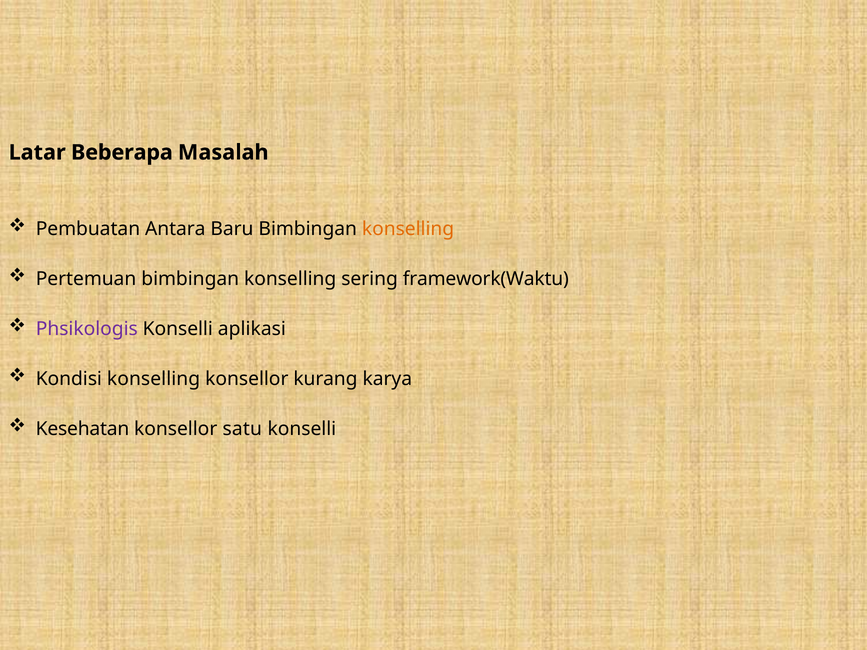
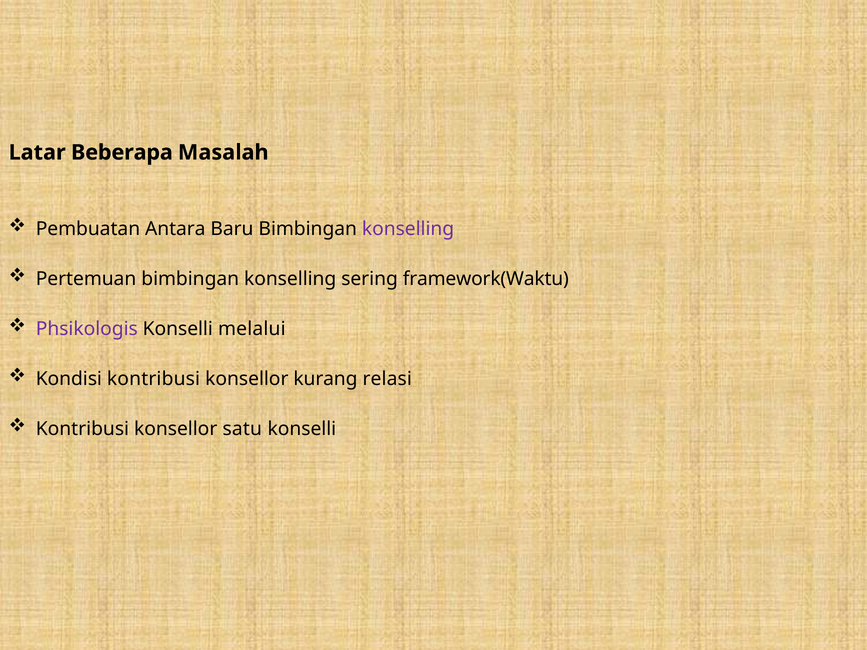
konselling at (408, 229) colour: orange -> purple
aplikasi: aplikasi -> melalui
Kondisi konselling: konselling -> kontribusi
karya: karya -> relasi
Kesehatan at (83, 429): Kesehatan -> Kontribusi
